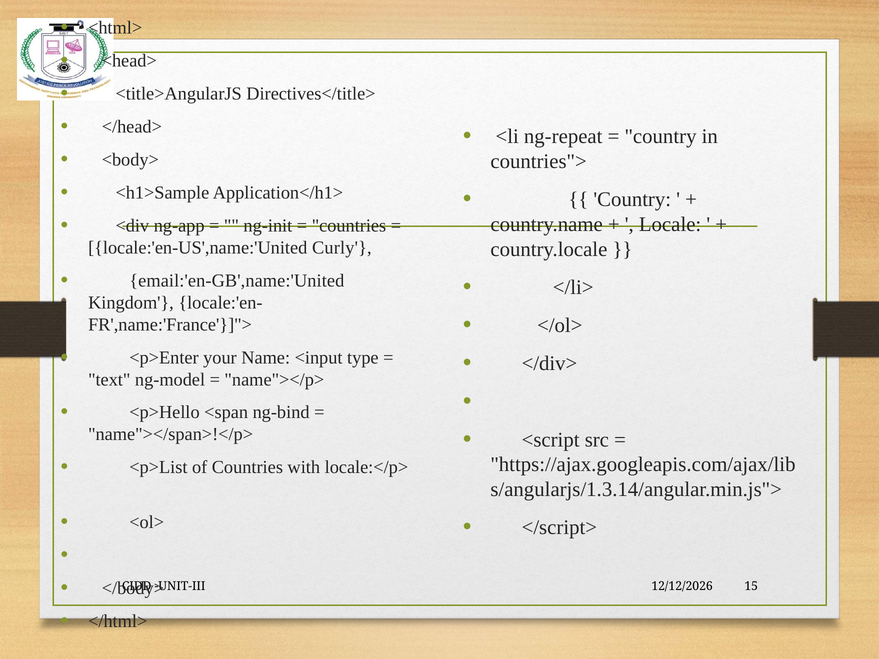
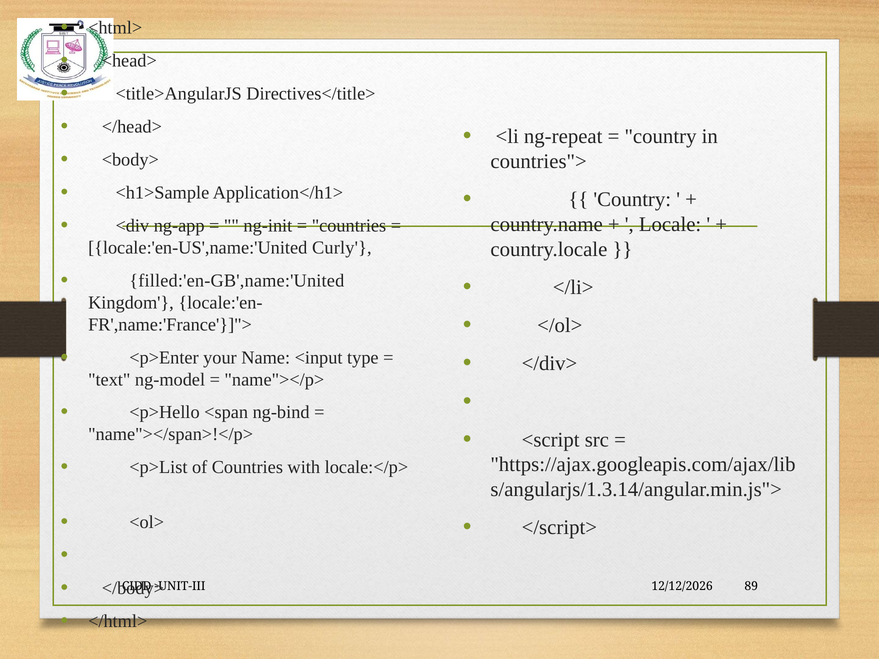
email:'en-GB',name:'United: email:'en-GB',name:'United -> filled:'en-GB',name:'United
15: 15 -> 89
